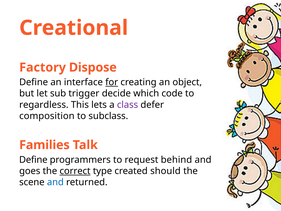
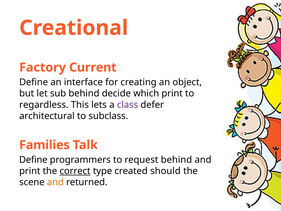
Dispose: Dispose -> Current
for underline: present -> none
sub trigger: trigger -> behind
which code: code -> print
composition: composition -> architectural
goes at (30, 171): goes -> print
and at (55, 182) colour: blue -> orange
